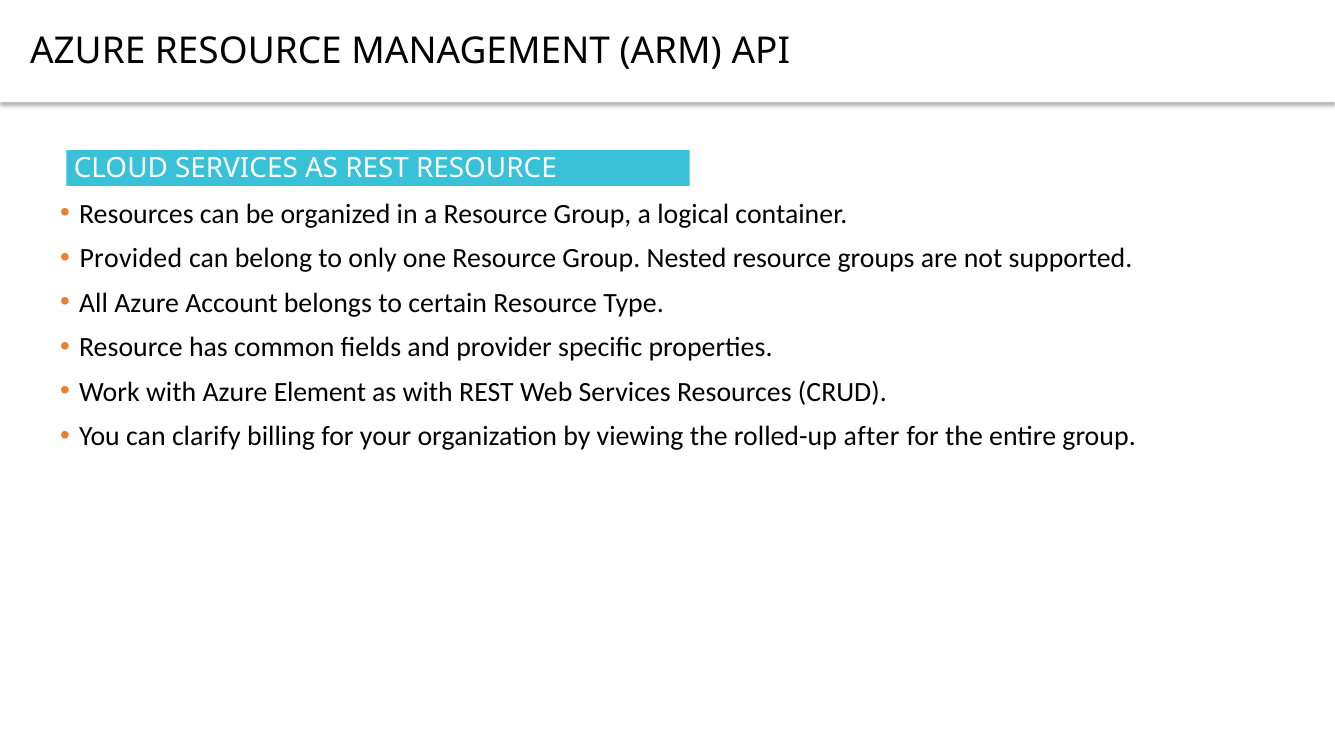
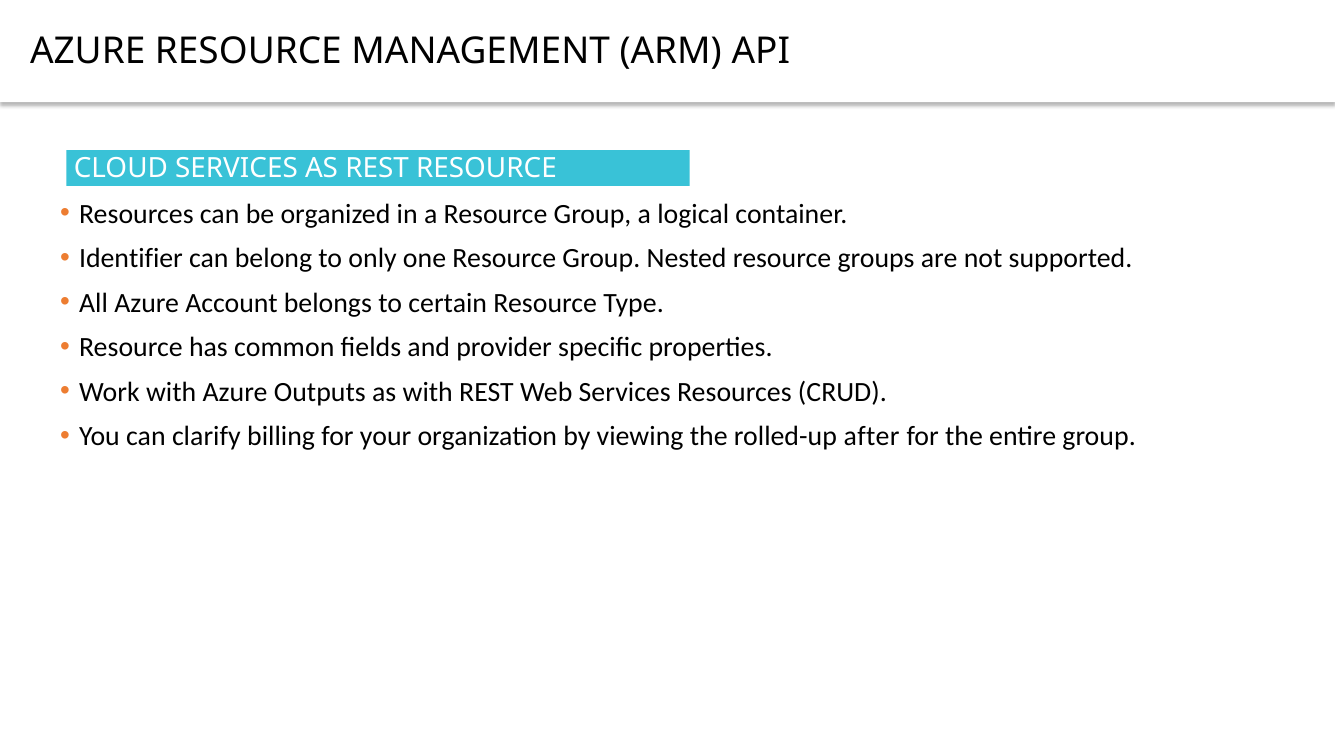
Provided: Provided -> Identifier
Element: Element -> Outputs
